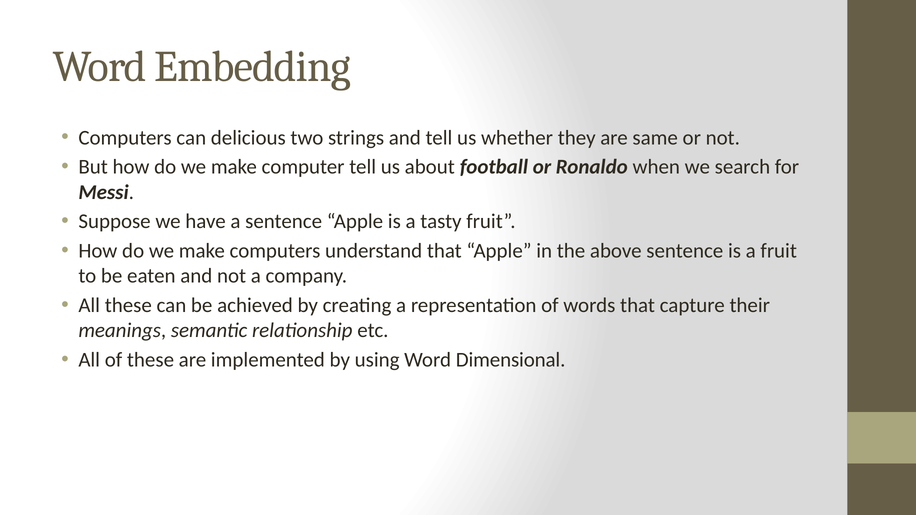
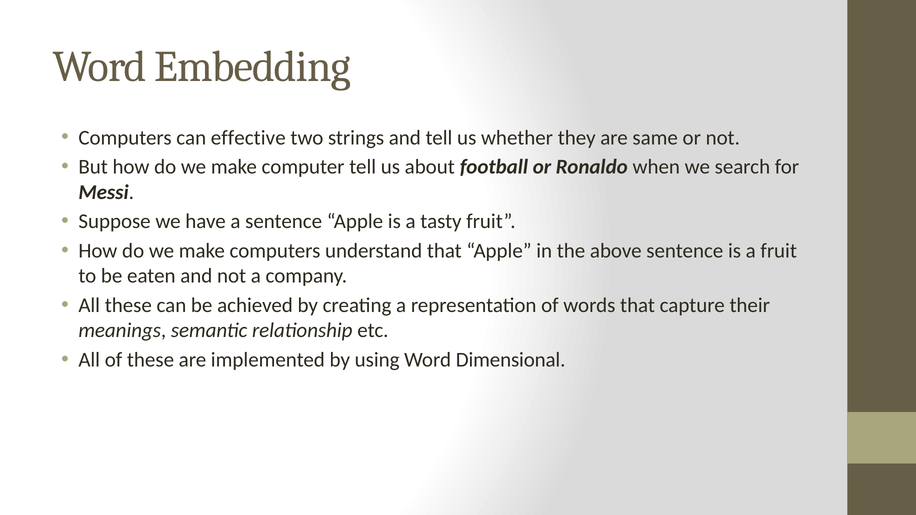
delicious: delicious -> effective
